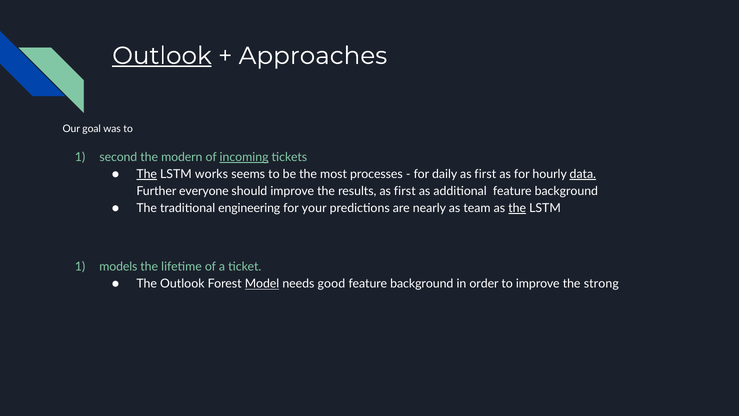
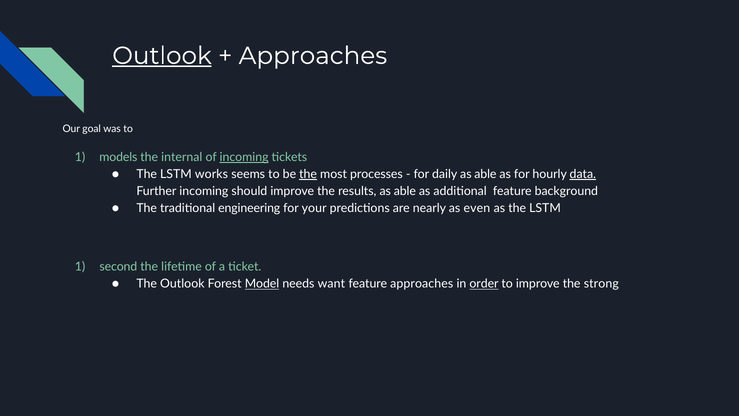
second: second -> models
modern: modern -> internal
The at (147, 174) underline: present -> none
the at (308, 174) underline: none -> present
daily as first: first -> able
Further everyone: everyone -> incoming
results as first: first -> able
team: team -> even
the at (517, 208) underline: present -> none
models: models -> second
good: good -> want
background at (422, 284): background -> approaches
order underline: none -> present
